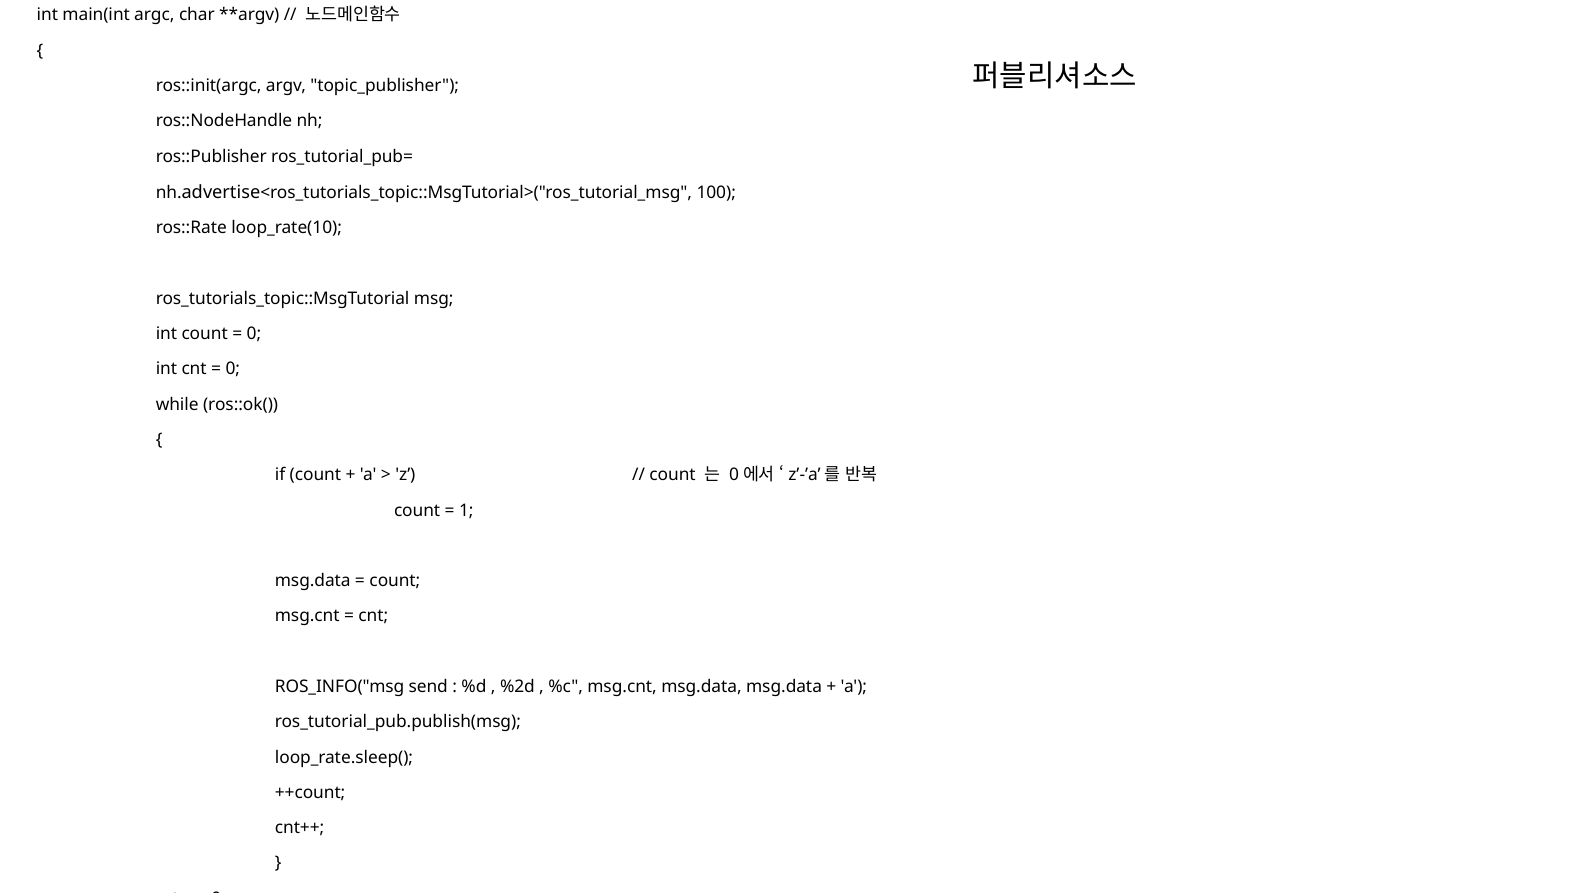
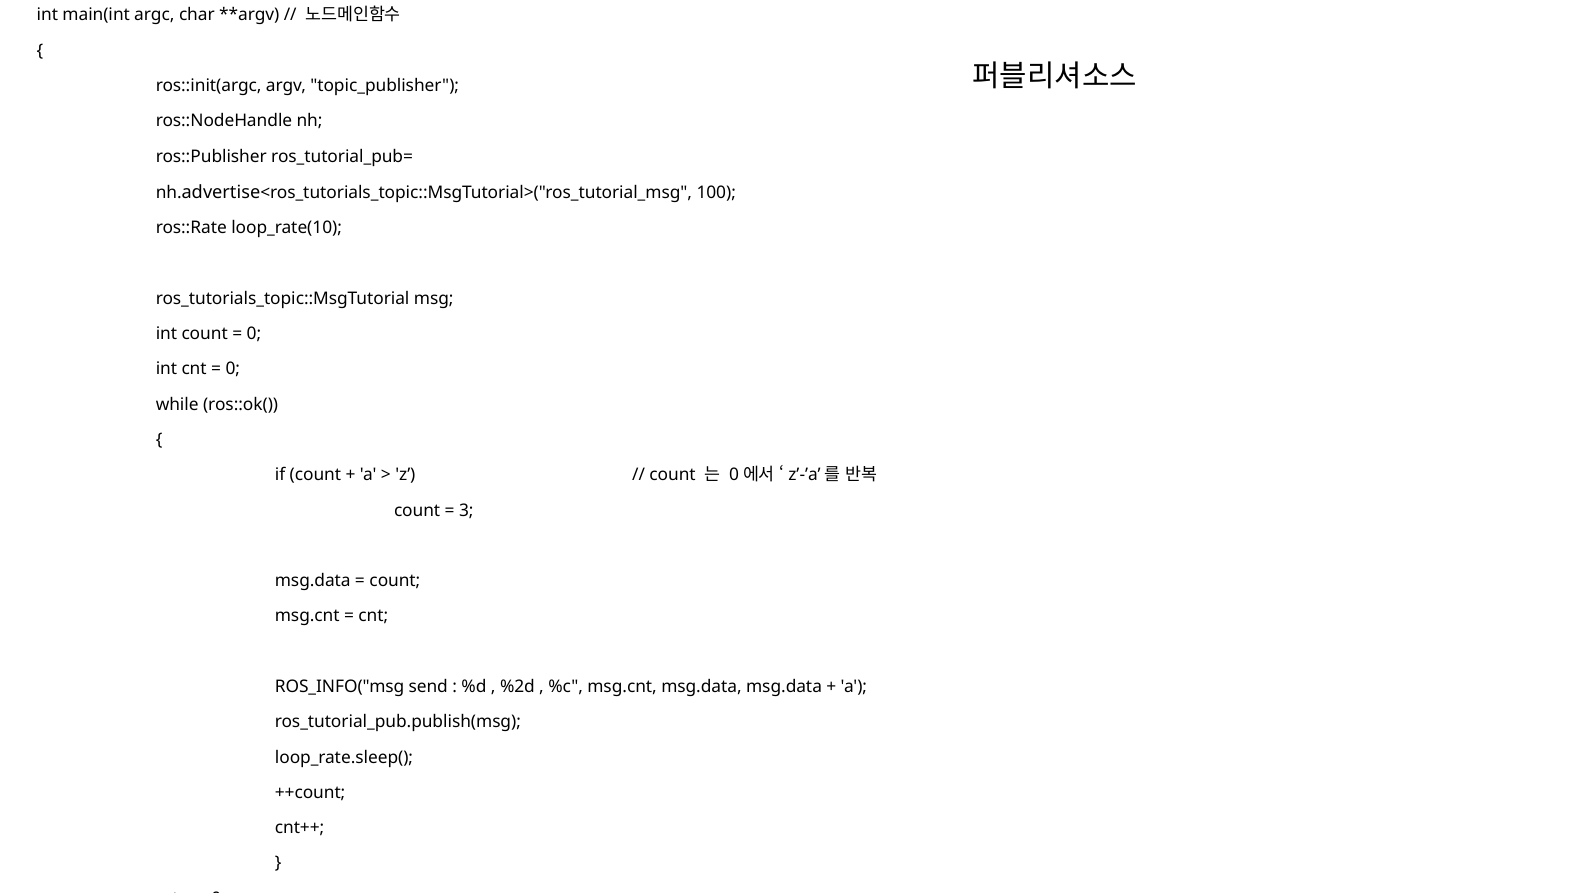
1: 1 -> 3
